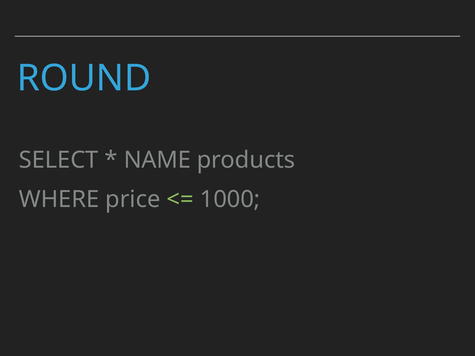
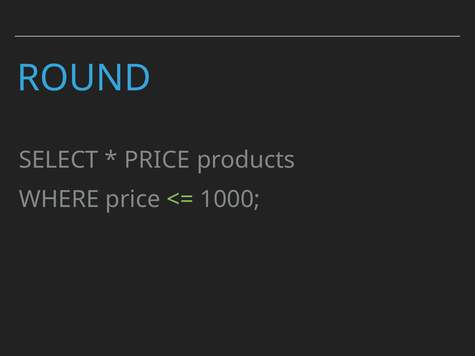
NAME at (157, 160): NAME -> PRICE
